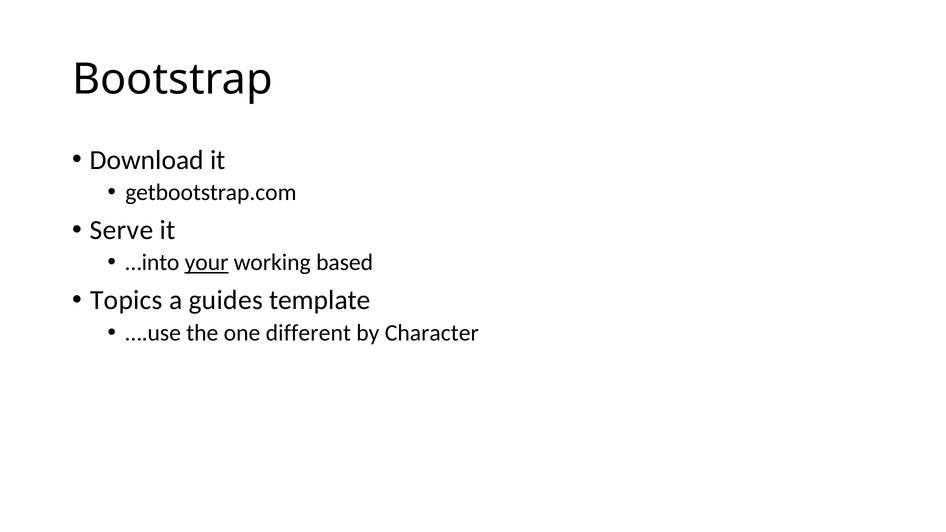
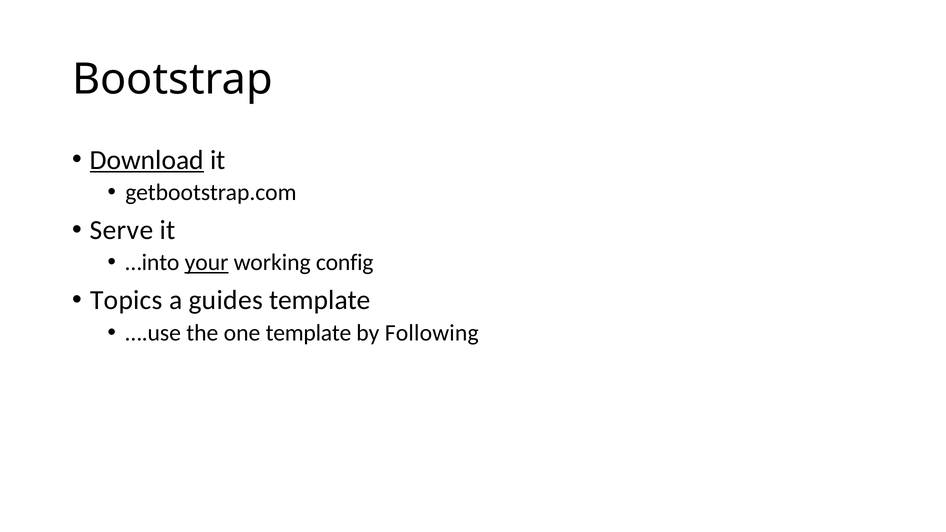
Download underline: none -> present
based: based -> config
one different: different -> template
Character: Character -> Following
